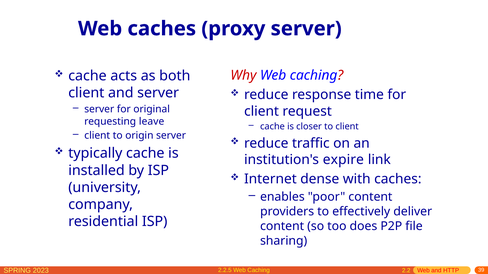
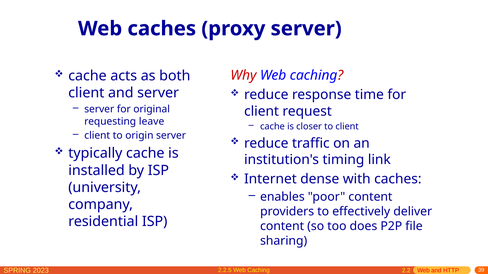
expire: expire -> timing
